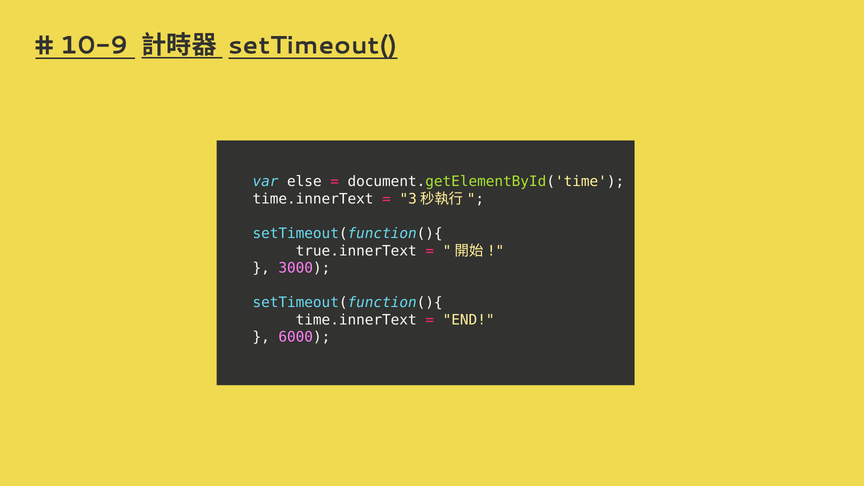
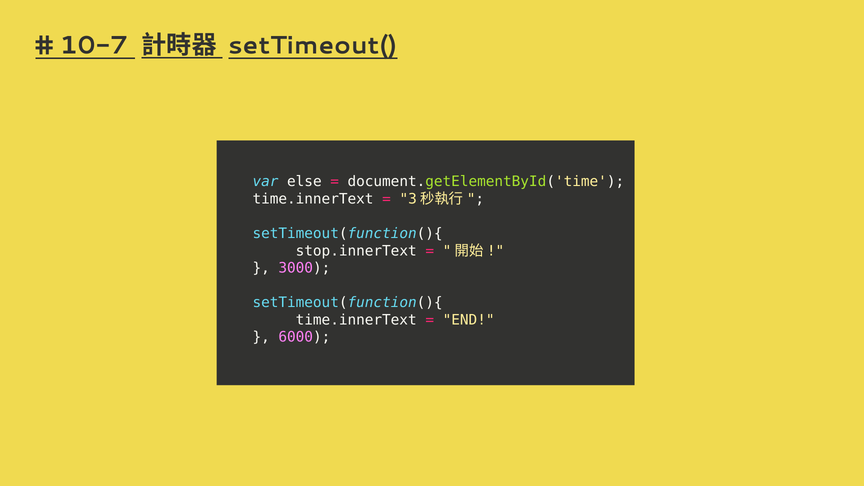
10-9: 10-9 -> 10-7
true.innerText: true.innerText -> stop.innerText
